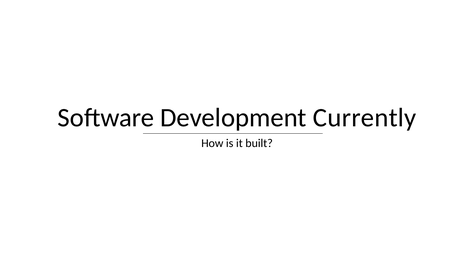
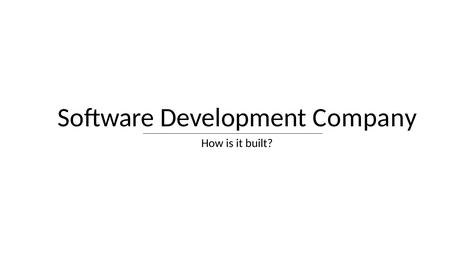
Currently: Currently -> Company
